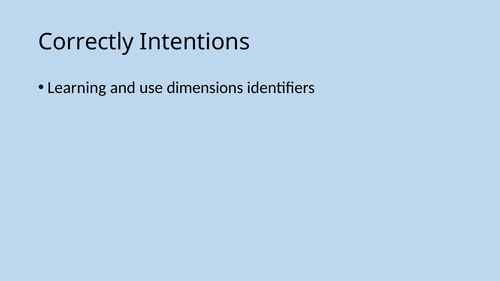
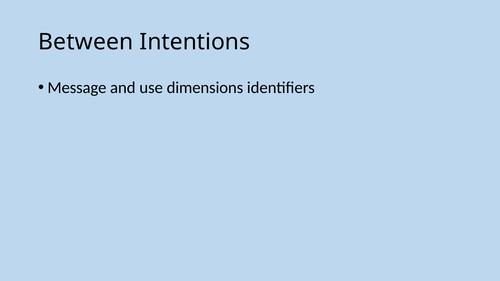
Correctly: Correctly -> Between
Learning: Learning -> Message
